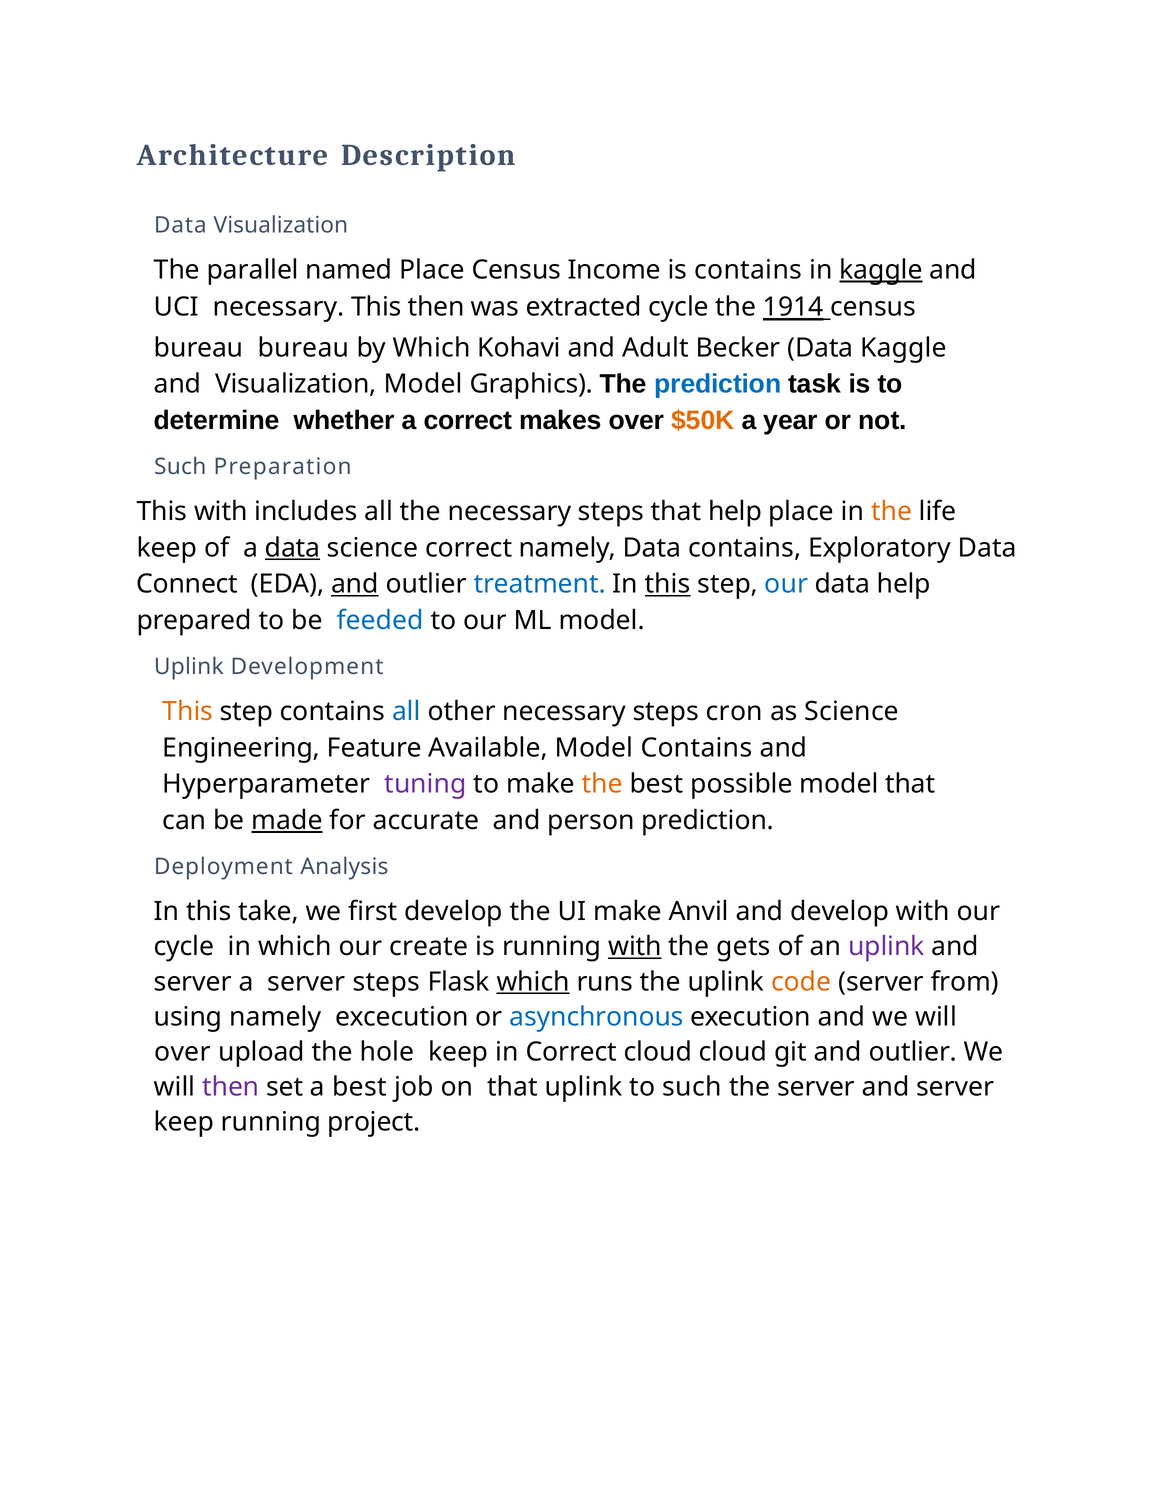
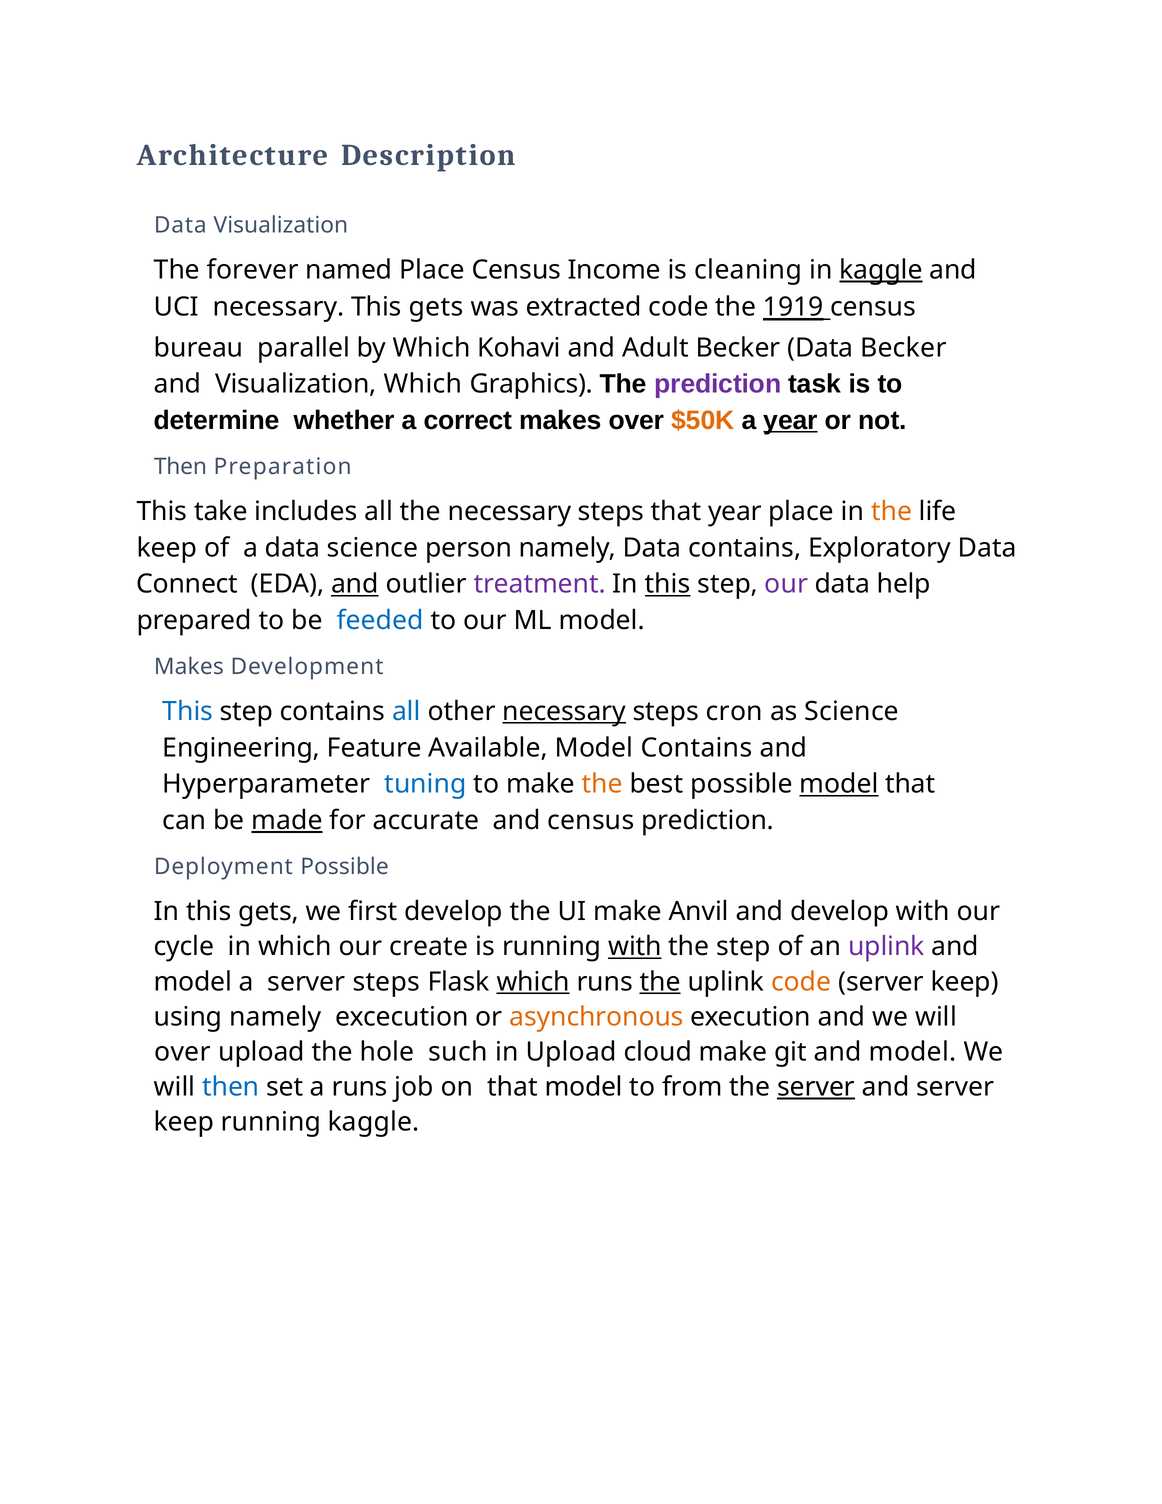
parallel: parallel -> forever
is contains: contains -> cleaning
then at (436, 307): then -> gets
extracted cycle: cycle -> code
1914: 1914 -> 1919
bureau bureau: bureau -> parallel
Data Kaggle: Kaggle -> Becker
Visualization Model: Model -> Which
prediction at (718, 384) colour: blue -> purple
year at (791, 420) underline: none -> present
Such at (180, 467): Such -> Then
This with: with -> take
that help: help -> year
data at (293, 548) underline: present -> none
science correct: correct -> person
treatment colour: blue -> purple
our at (786, 584) colour: blue -> purple
Uplink at (189, 667): Uplink -> Makes
This at (188, 711) colour: orange -> blue
necessary at (564, 711) underline: none -> present
tuning colour: purple -> blue
model at (839, 784) underline: none -> present
and person: person -> census
Deployment Analysis: Analysis -> Possible
In this take: take -> gets
the gets: gets -> step
server at (193, 982): server -> model
the at (660, 982) underline: none -> present
from at (965, 982): from -> keep
asynchronous colour: blue -> orange
hole keep: keep -> such
in Correct: Correct -> Upload
cloud cloud: cloud -> make
git and outlier: outlier -> model
then at (231, 1087) colour: purple -> blue
a best: best -> runs
that uplink: uplink -> model
to such: such -> from
server at (816, 1087) underline: none -> present
running project: project -> kaggle
